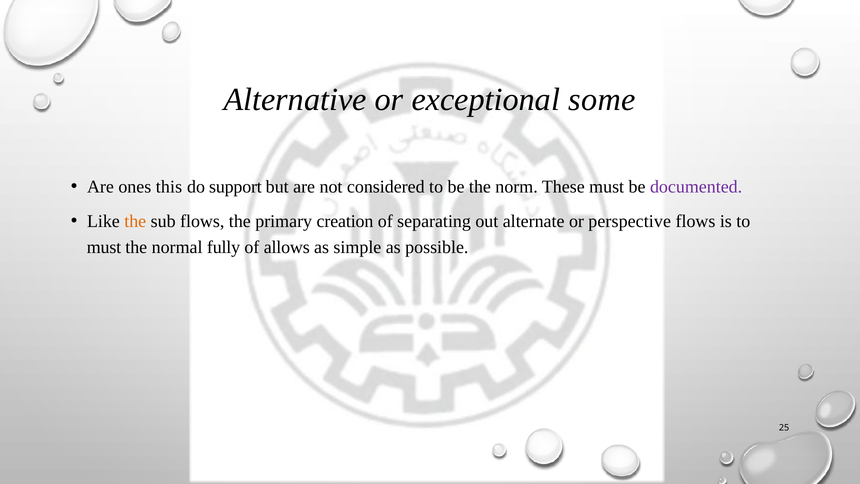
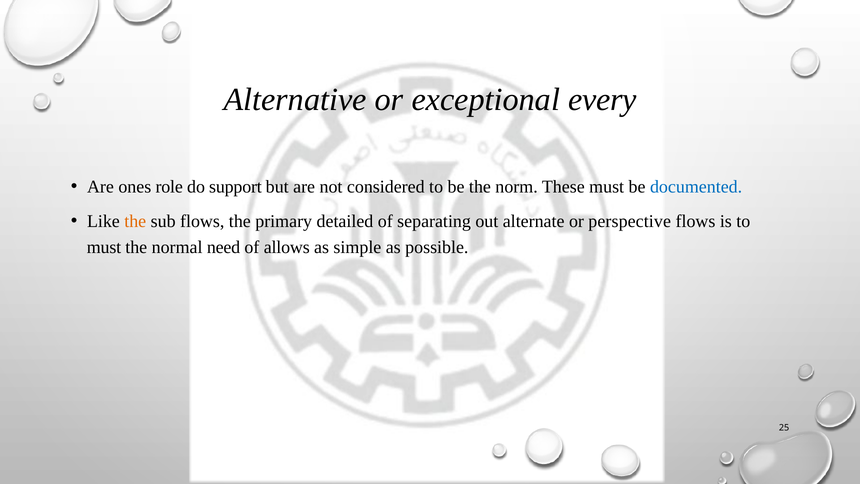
some: some -> every
this: this -> role
documented colour: purple -> blue
creation: creation -> detailed
fully: fully -> need
